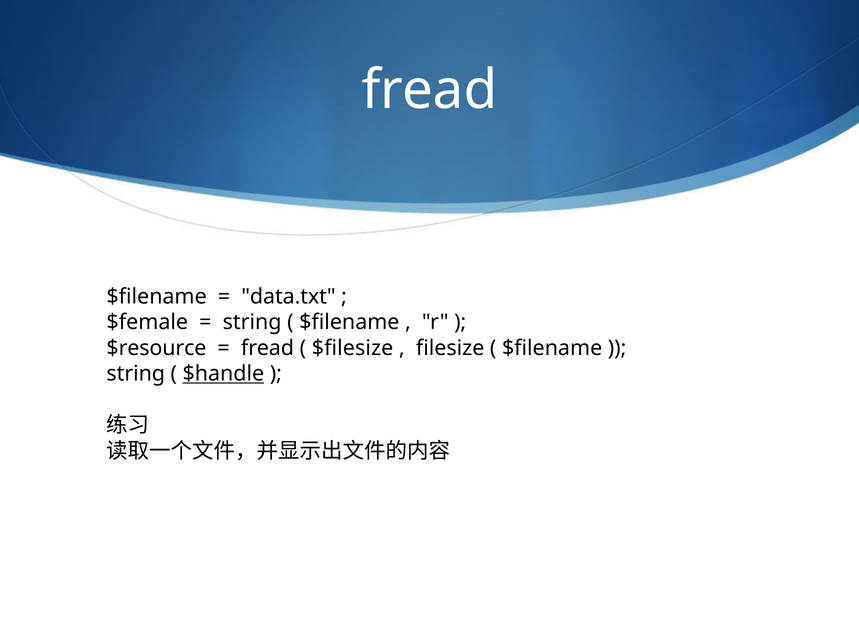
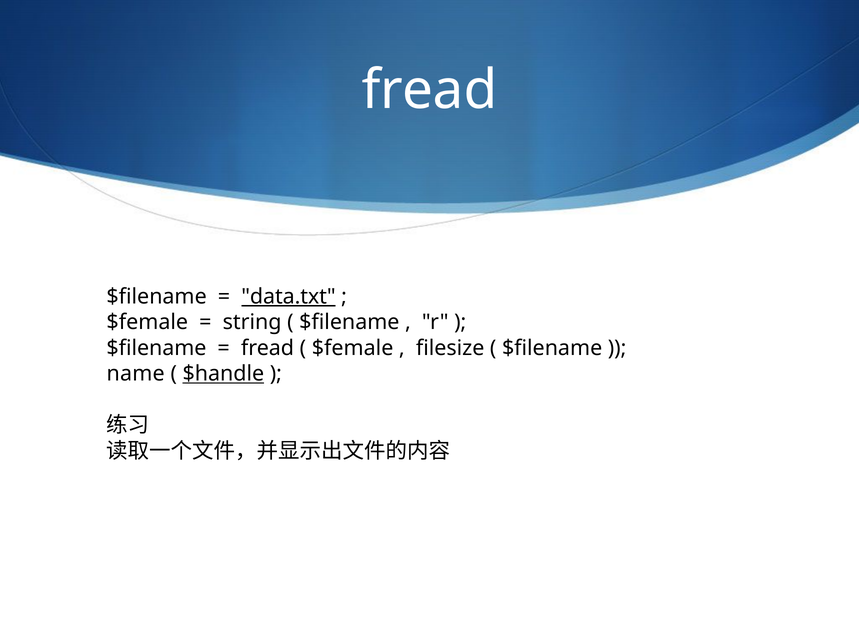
data.txt underline: none -> present
$resource at (156, 348): $resource -> $filename
$filesize at (353, 348): $filesize -> $female
string at (136, 374): string -> name
